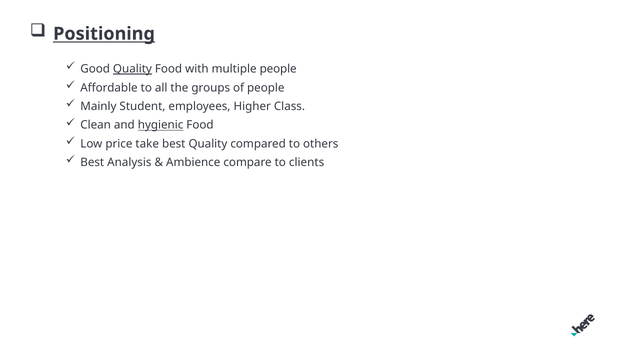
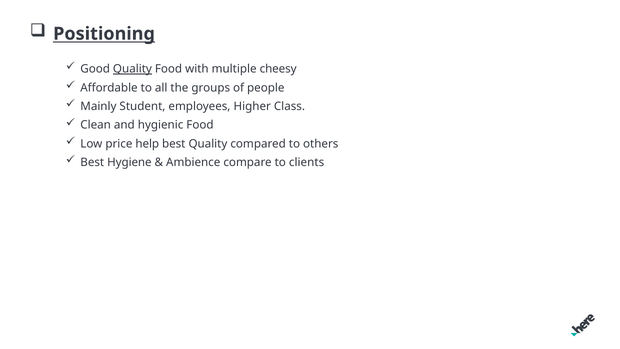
multiple people: people -> cheesy
hygienic underline: present -> none
take: take -> help
Analysis: Analysis -> Hygiene
